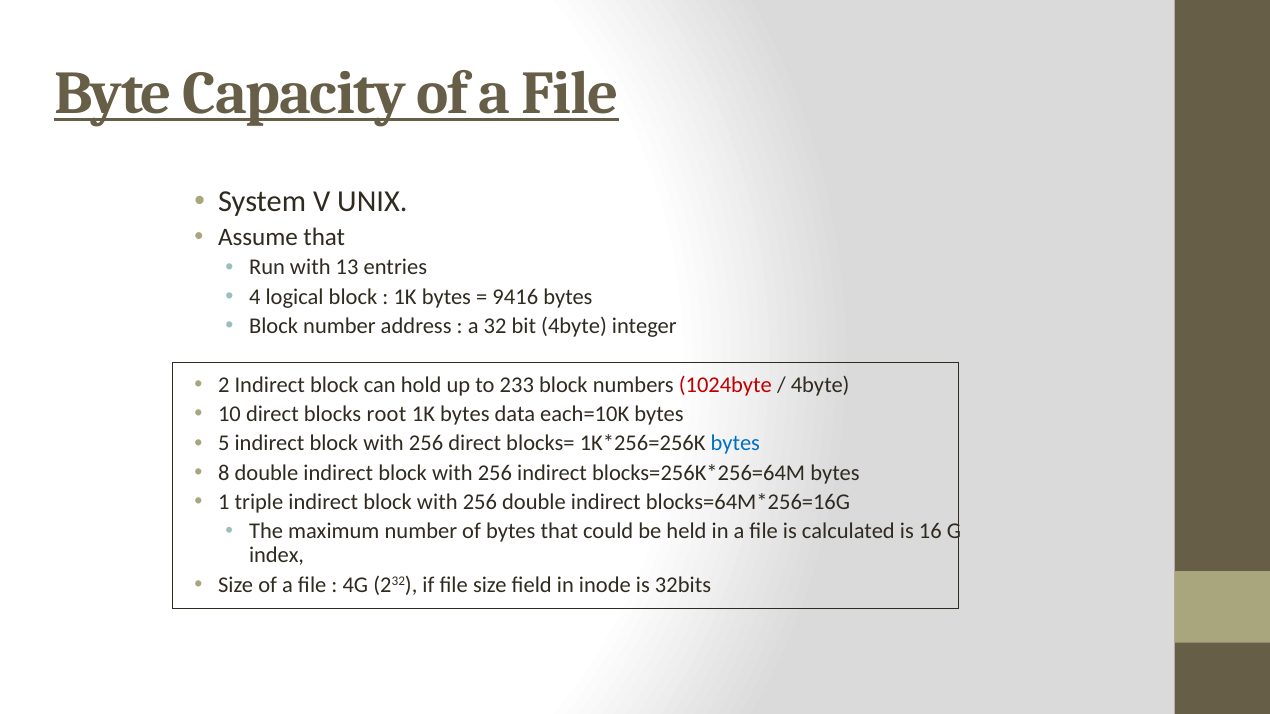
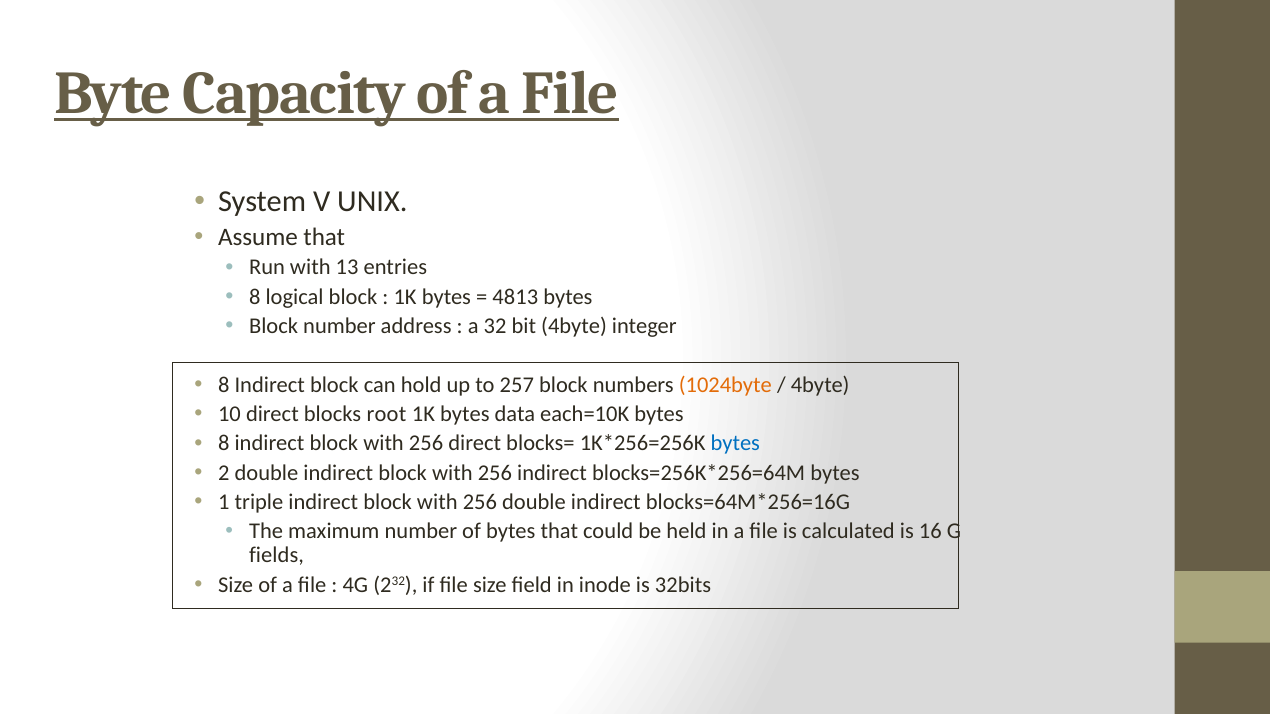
4 at (255, 297): 4 -> 8
9416: 9416 -> 4813
2 at (224, 385): 2 -> 8
233: 233 -> 257
1024byte colour: red -> orange
5 at (224, 444): 5 -> 8
8: 8 -> 2
index: index -> fields
